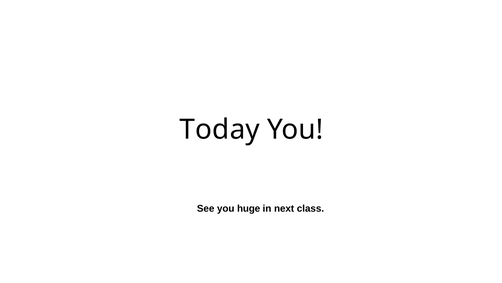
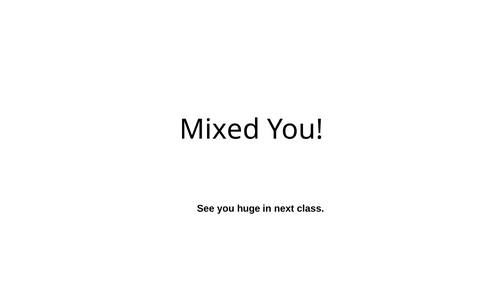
Today: Today -> Mixed
